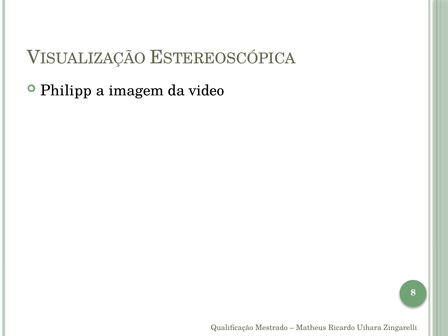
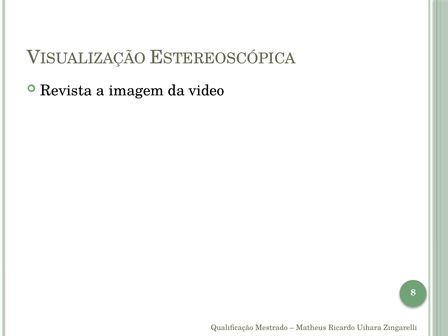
Philipp: Philipp -> Revista
